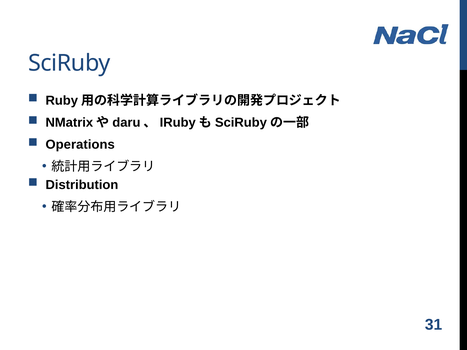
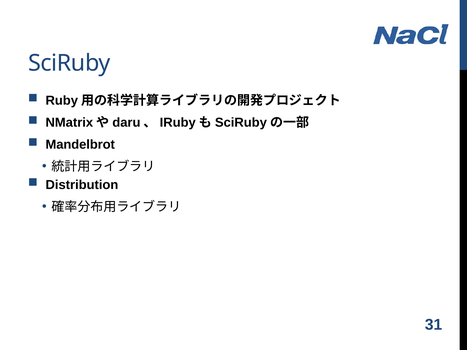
Operations: Operations -> Mandelbrot
